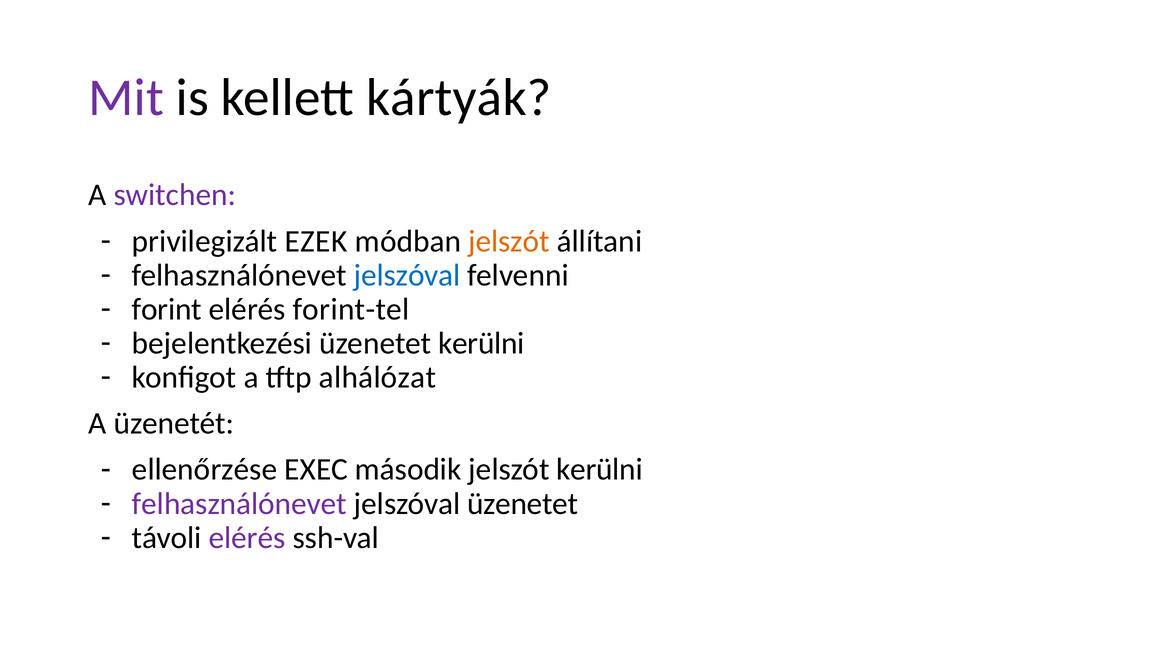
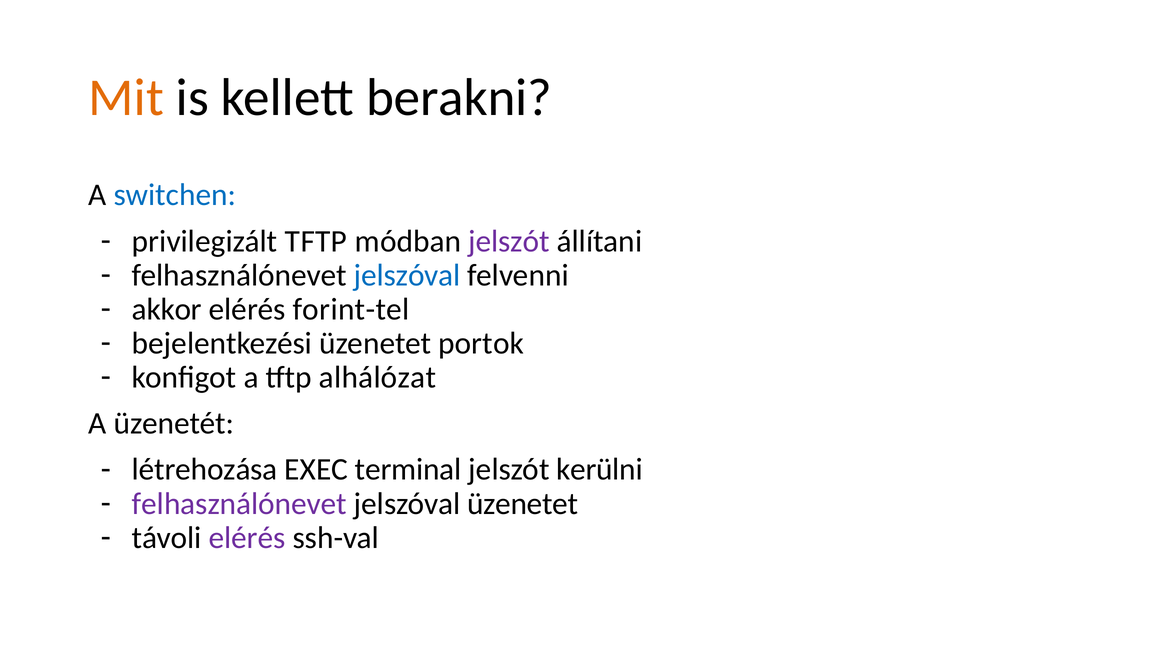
Mit colour: purple -> orange
kártyák: kártyák -> berakni
switchen colour: purple -> blue
privilegizált EZEK: EZEK -> TFTP
jelszót at (509, 241) colour: orange -> purple
forint: forint -> akkor
üzenetet kerülni: kerülni -> portok
ellenőrzése: ellenőrzése -> létrehozása
második: második -> terminal
